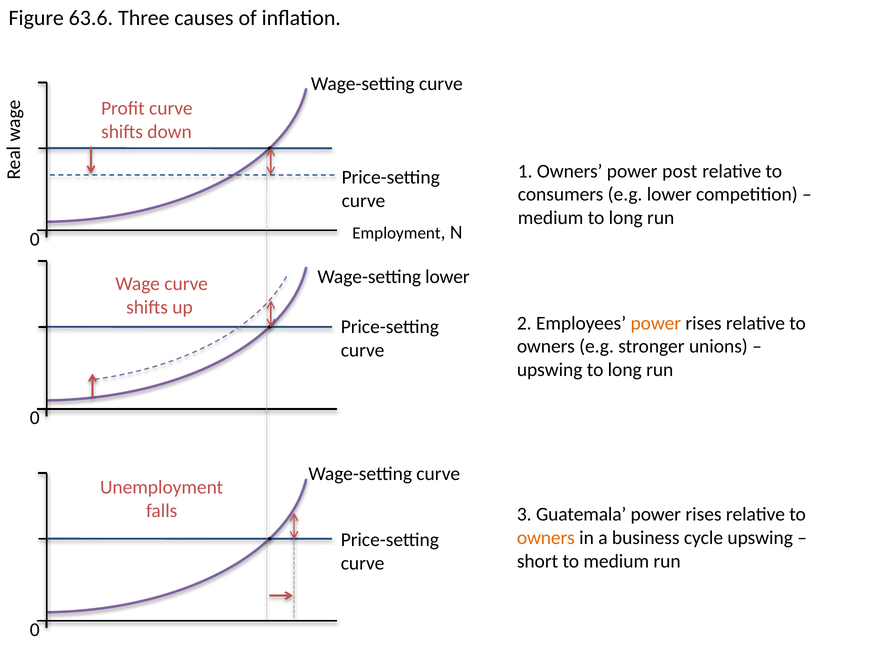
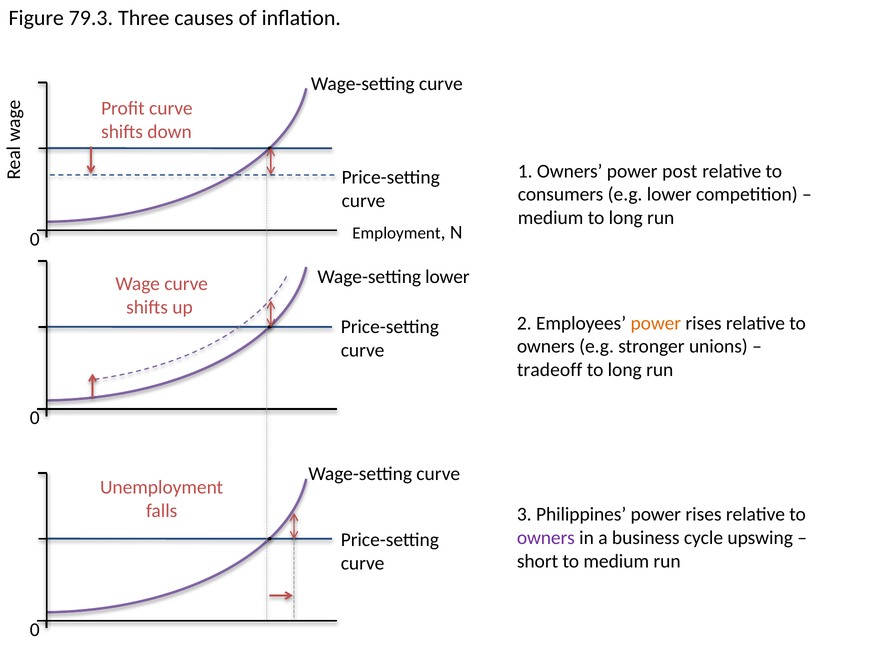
63.6: 63.6 -> 79.3
upswing at (550, 370): upswing -> tradeoff
Guatemala: Guatemala -> Philippines
owners at (546, 537) colour: orange -> purple
